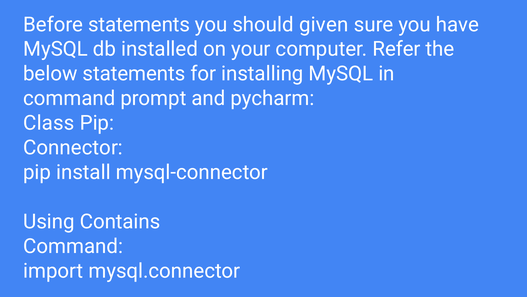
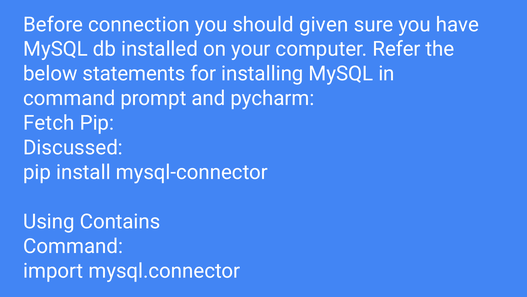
Before statements: statements -> connection
Class: Class -> Fetch
Connector: Connector -> Discussed
